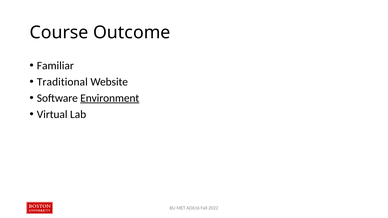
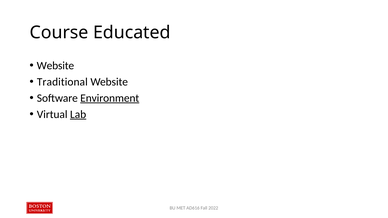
Outcome: Outcome -> Educated
Familiar at (55, 66): Familiar -> Website
Lab underline: none -> present
